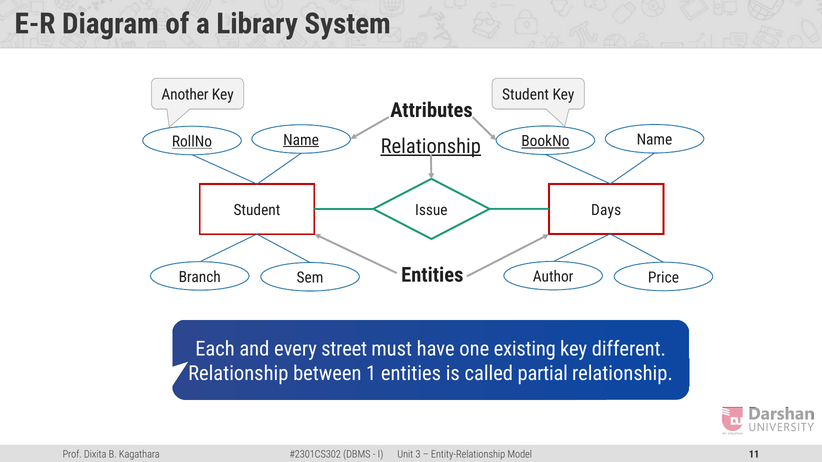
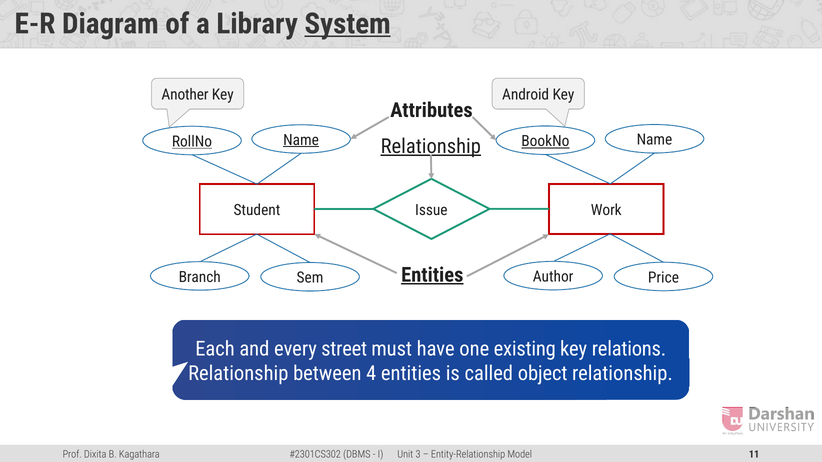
System underline: none -> present
Key Student: Student -> Android
Days: Days -> Work
Entities at (432, 275) underline: none -> present
different: different -> relations
1: 1 -> 4
partial: partial -> object
